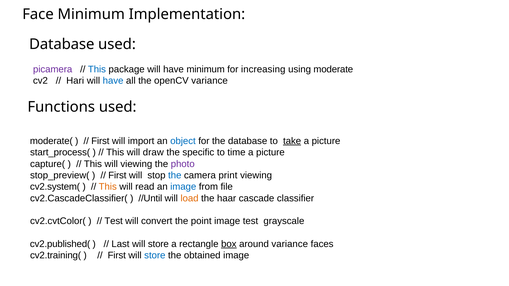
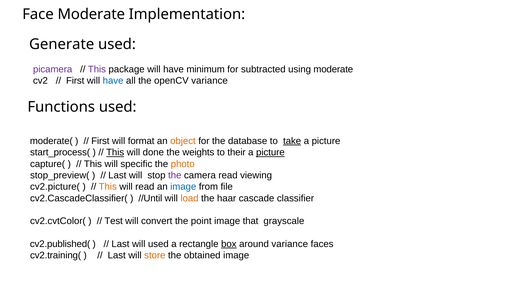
Face Minimum: Minimum -> Moderate
Database at (62, 44): Database -> Generate
This at (97, 69) colour: blue -> purple
increasing: increasing -> subtracted
Hari at (75, 81): Hari -> First
import: import -> format
object colour: blue -> orange
This at (115, 153) underline: none -> present
draw: draw -> done
specific: specific -> weights
time: time -> their
picture at (270, 153) underline: none -> present
will viewing: viewing -> specific
photo colour: purple -> orange
First at (117, 176): First -> Last
the at (175, 176) colour: blue -> purple
camera print: print -> read
cv2.system(: cv2.system( -> cv2.picture(
image test: test -> that
store at (158, 244): store -> used
First at (117, 256): First -> Last
store at (155, 256) colour: blue -> orange
